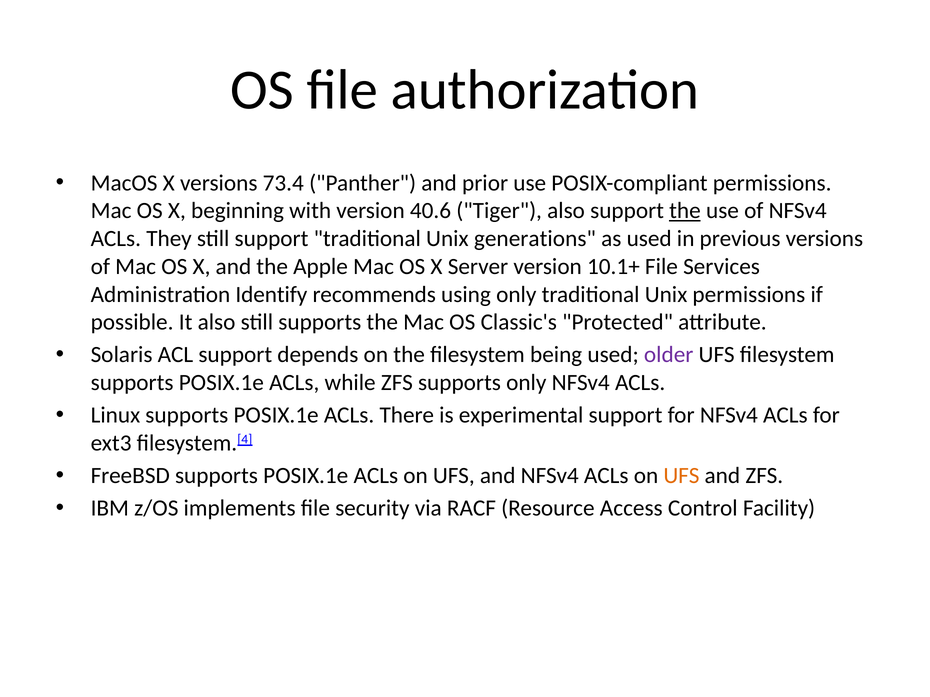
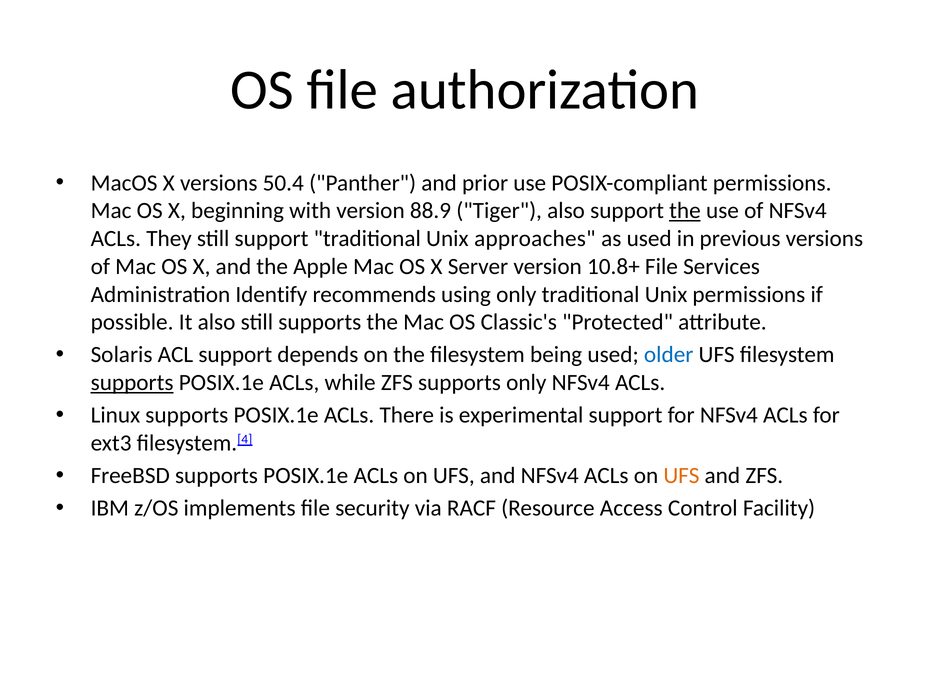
73.4: 73.4 -> 50.4
40.6: 40.6 -> 88.9
generations: generations -> approaches
10.1+: 10.1+ -> 10.8+
older colour: purple -> blue
supports at (132, 383) underline: none -> present
